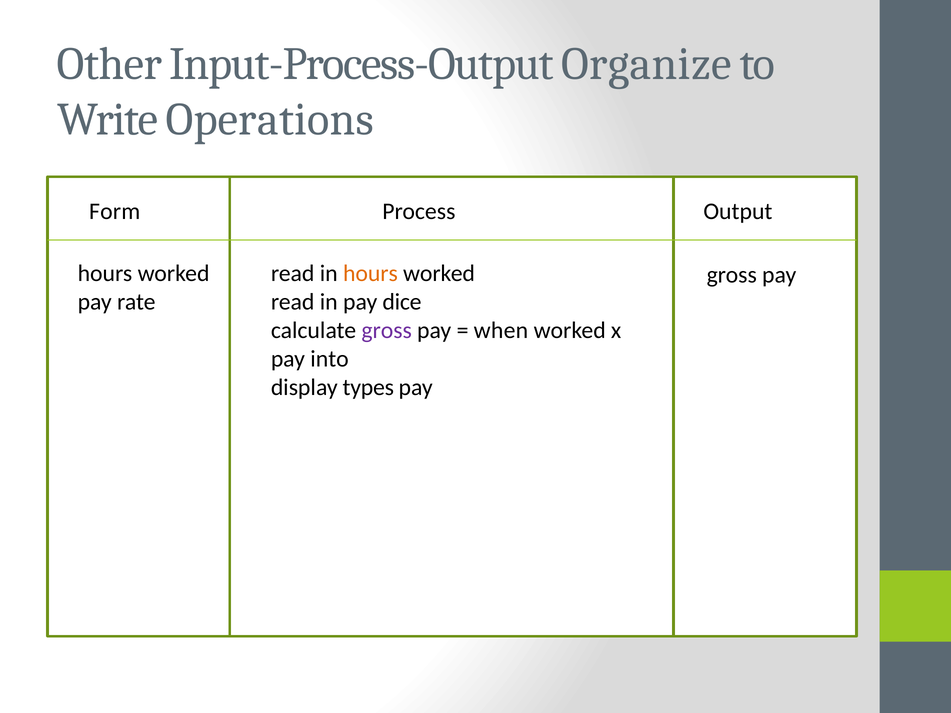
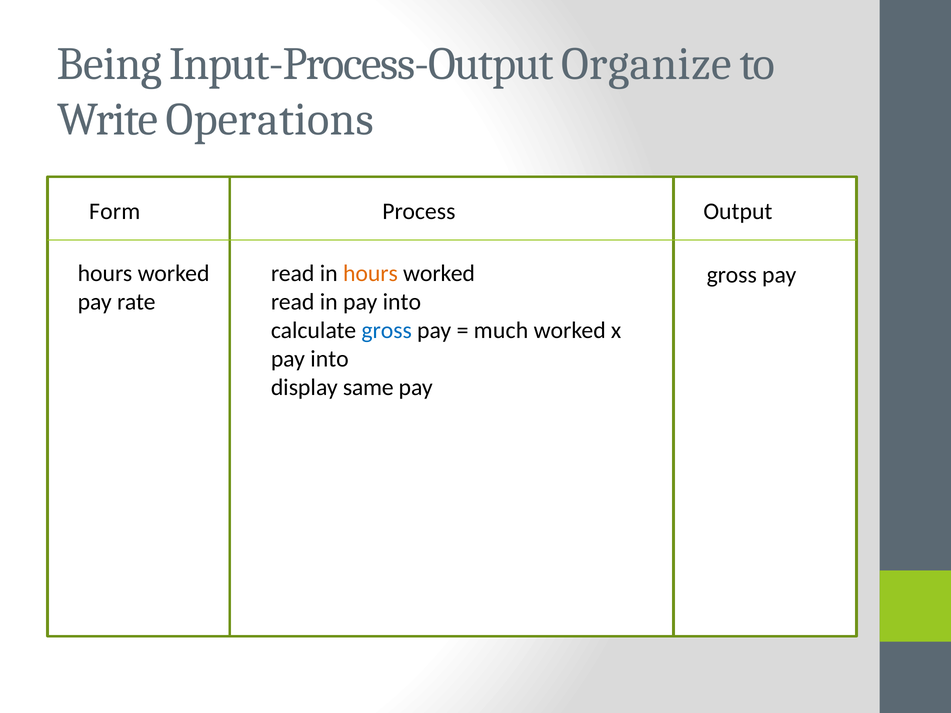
Other: Other -> Being
in pay dice: dice -> into
gross at (387, 331) colour: purple -> blue
when: when -> much
types: types -> same
